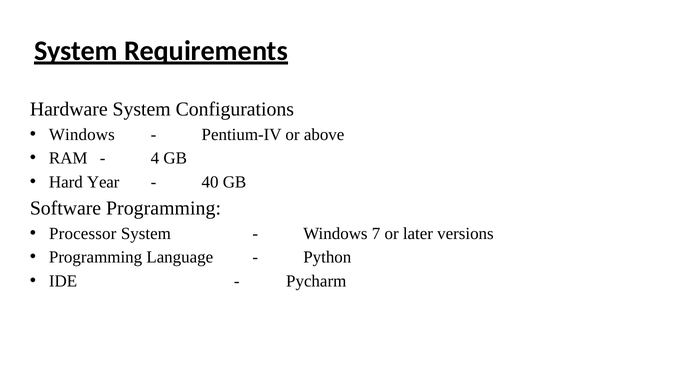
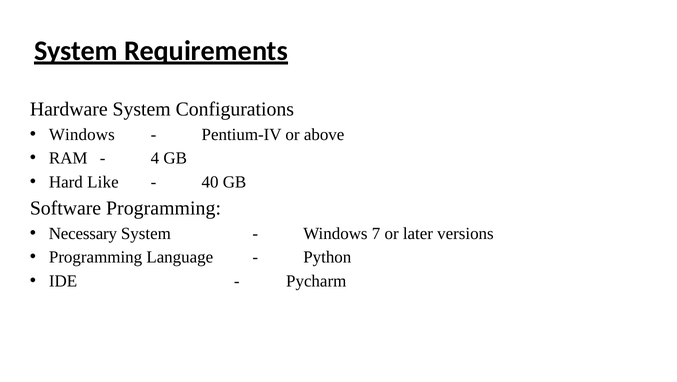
Year: Year -> Like
Processor: Processor -> Necessary
